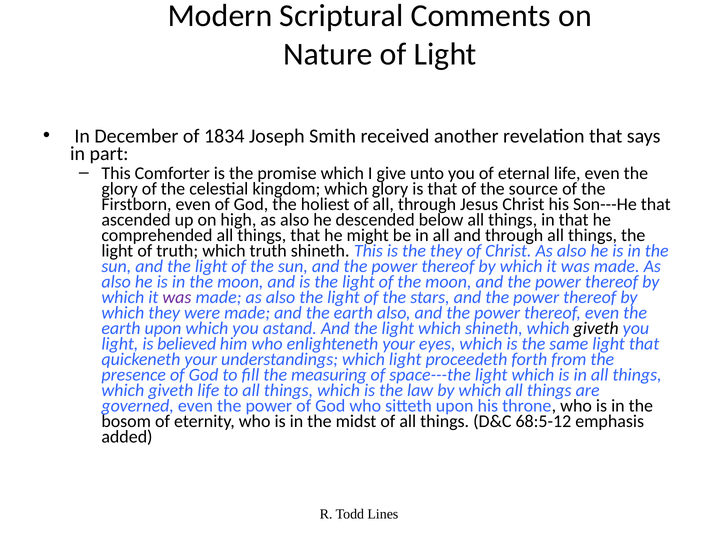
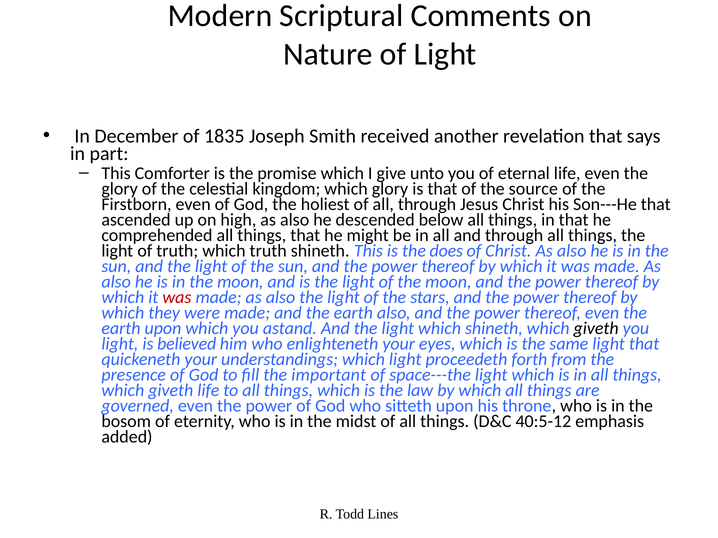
1834: 1834 -> 1835
the they: they -> does
was at (177, 298) colour: purple -> red
measuring: measuring -> important
68:5-12: 68:5-12 -> 40:5-12
